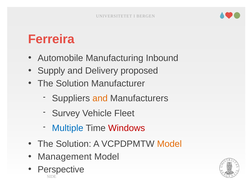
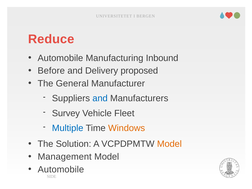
Ferreira: Ferreira -> Reduce
Supply: Supply -> Before
Solution at (72, 83): Solution -> General
and at (100, 98) colour: orange -> blue
Windows colour: red -> orange
Perspective at (61, 169): Perspective -> Automobile
